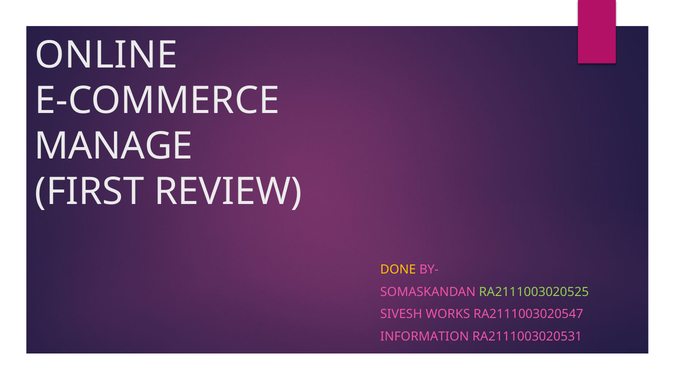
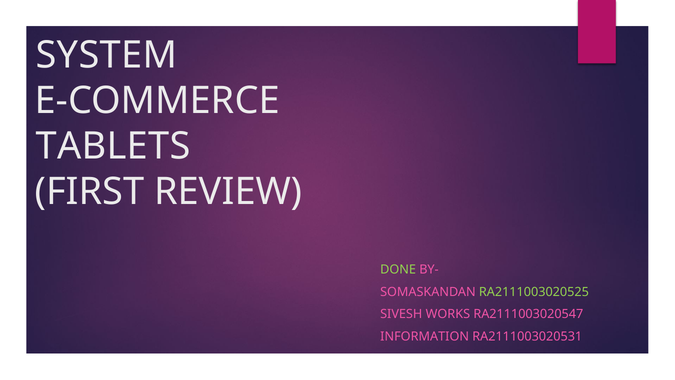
ONLINE: ONLINE -> SYSTEM
MANAGE: MANAGE -> TABLETS
DONE colour: yellow -> light green
